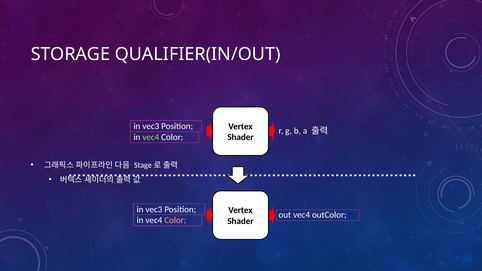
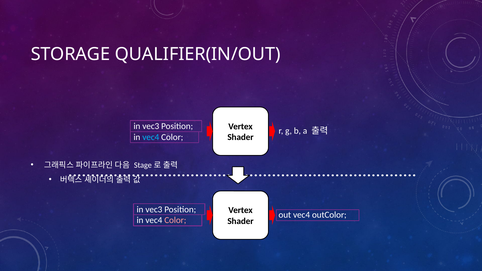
vec4 at (151, 137) colour: light green -> light blue
